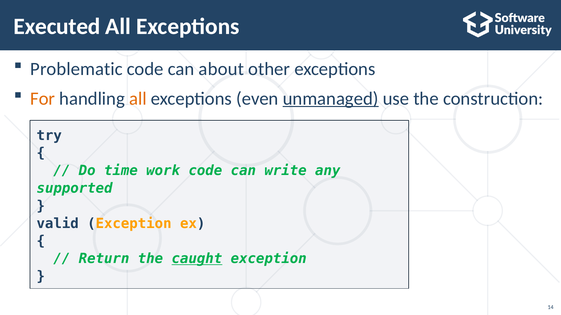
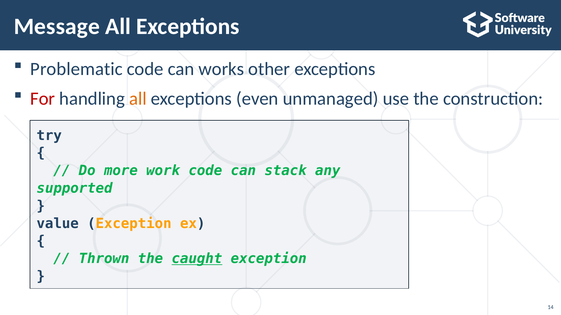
Executed: Executed -> Message
about: about -> works
For colour: orange -> red
unmanaged underline: present -> none
time: time -> more
write: write -> stack
valid: valid -> value
Return: Return -> Thrown
